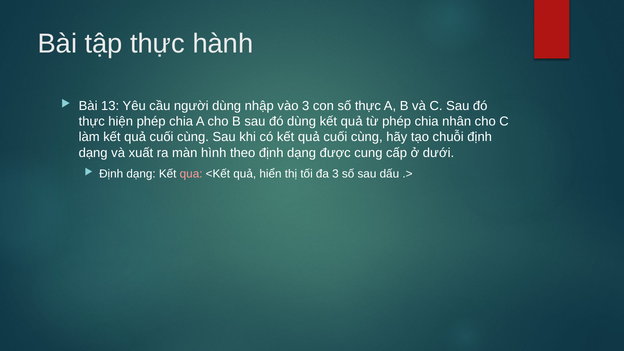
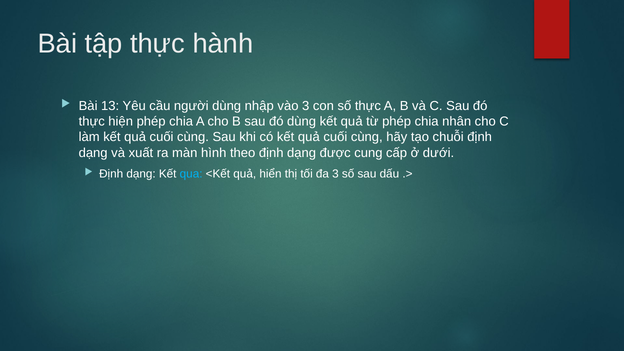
qua colour: pink -> light blue
